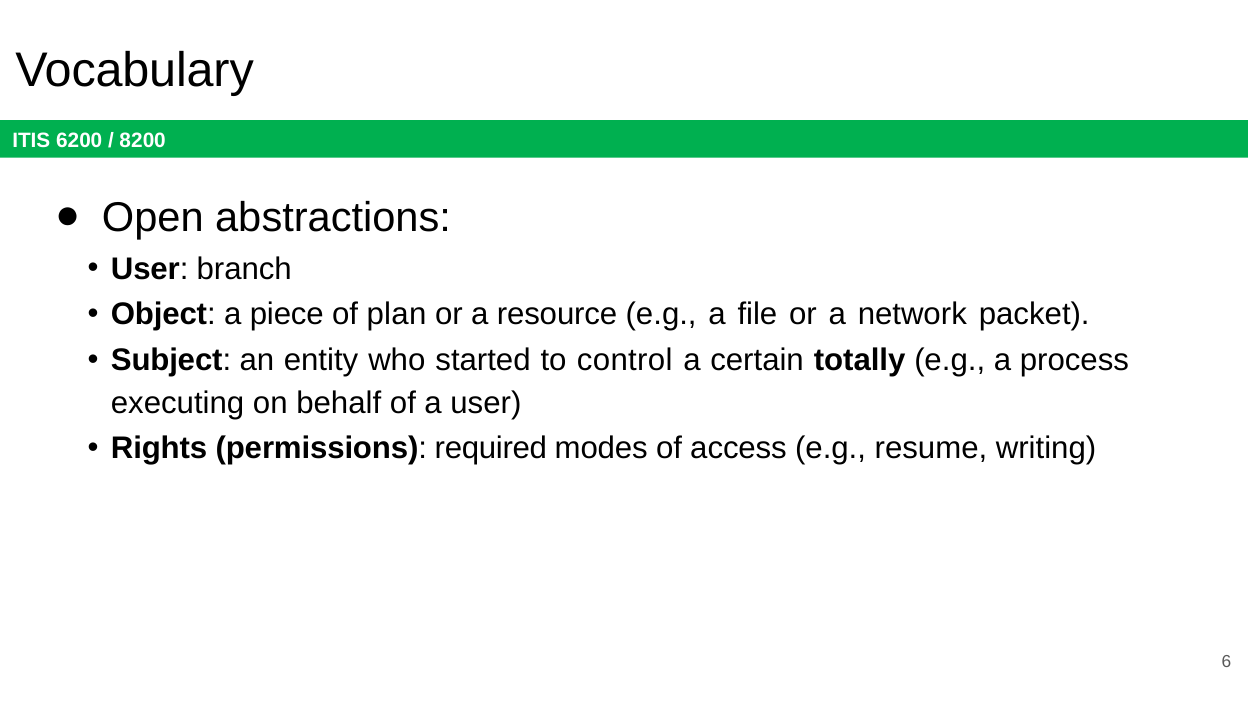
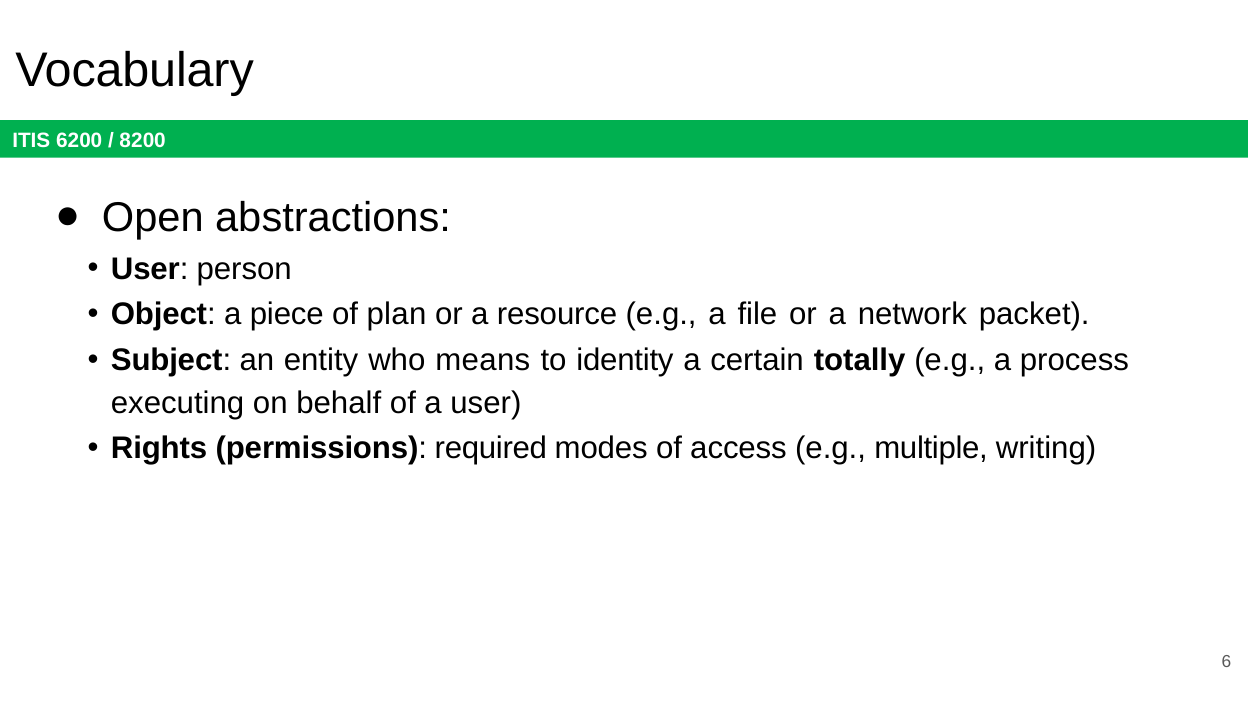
branch: branch -> person
started: started -> means
control: control -> identity
resume: resume -> multiple
